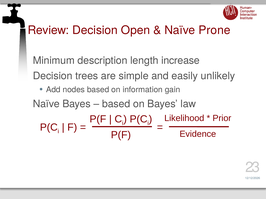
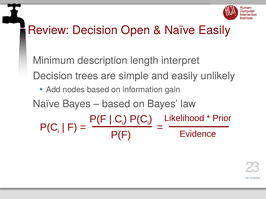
Naïve Prone: Prone -> Easily
increase: increase -> interpret
